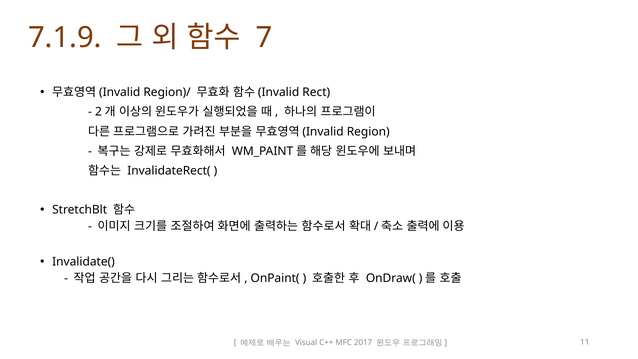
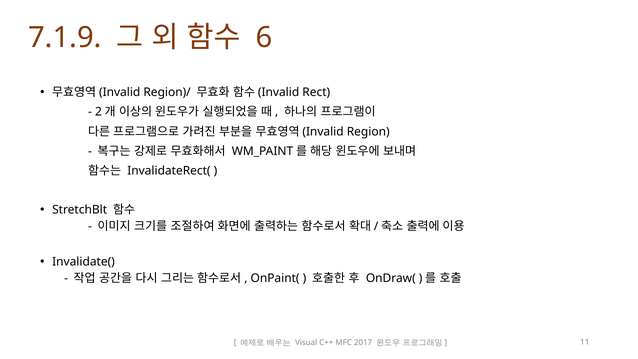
7: 7 -> 6
